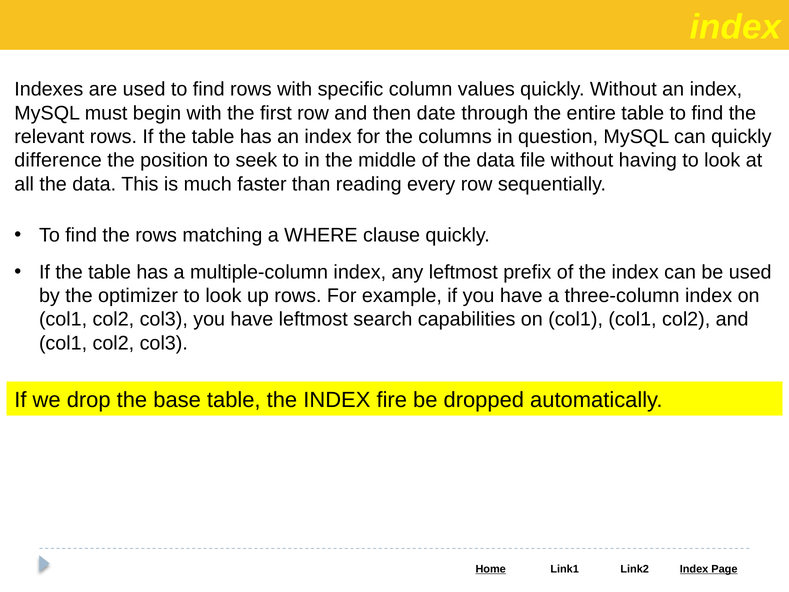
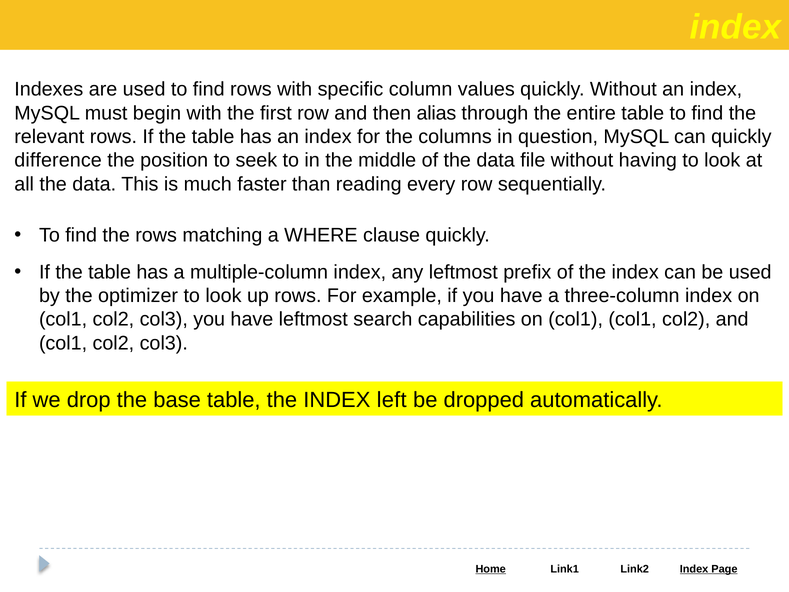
date: date -> alias
fire: fire -> left
